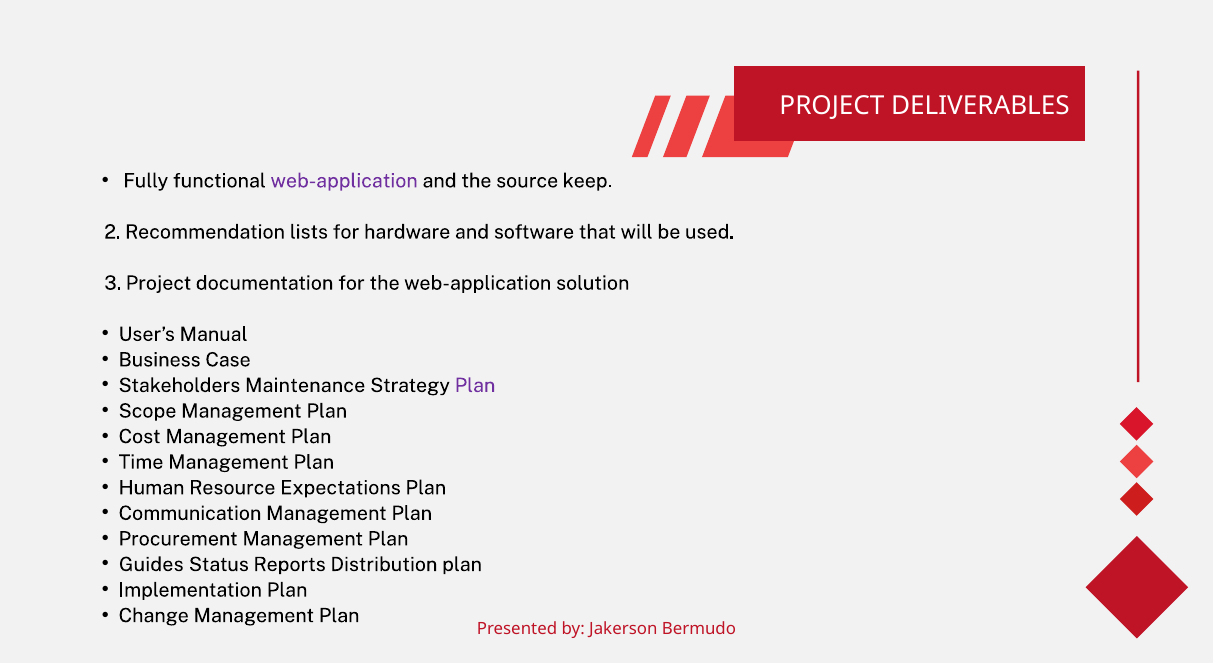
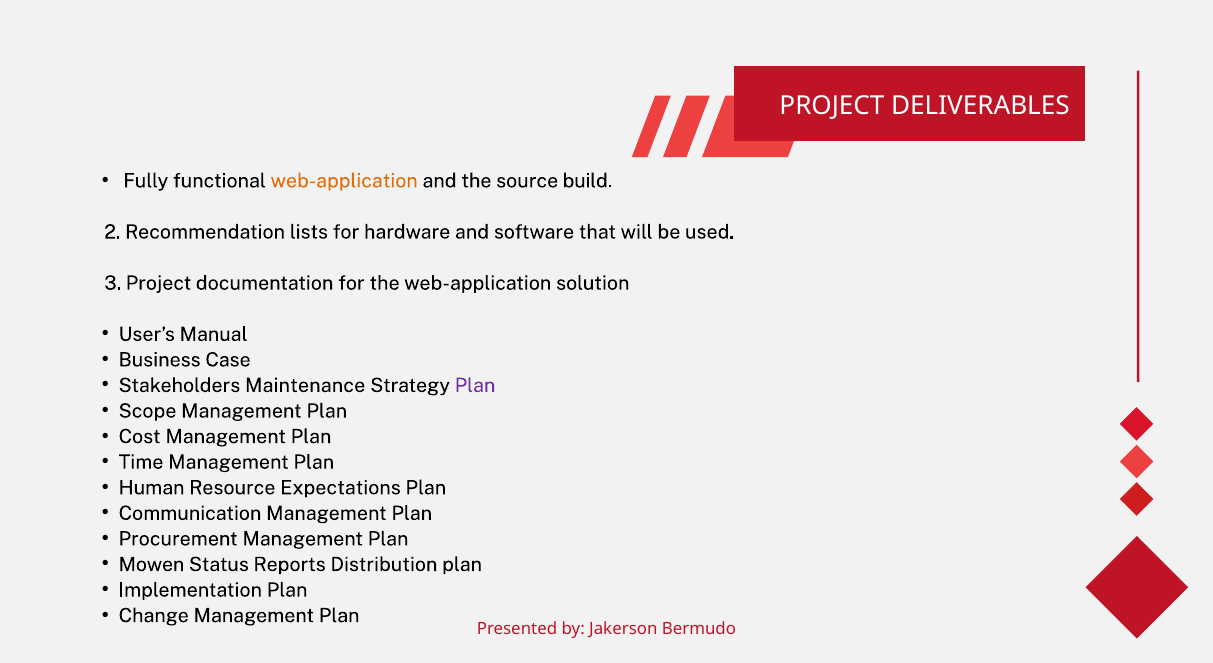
web-application at (344, 181) colour: purple -> orange
keep: keep -> build
Guides: Guides -> Mowen
